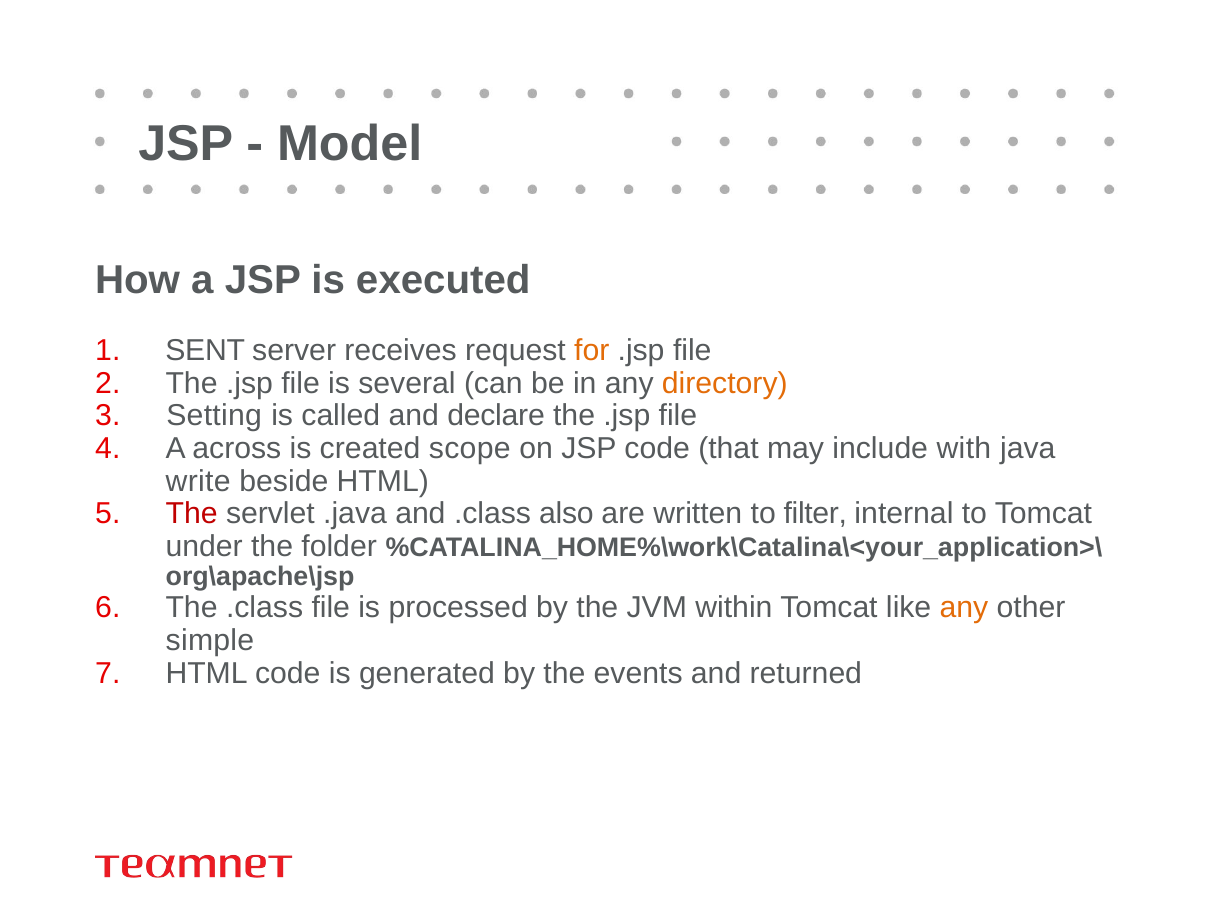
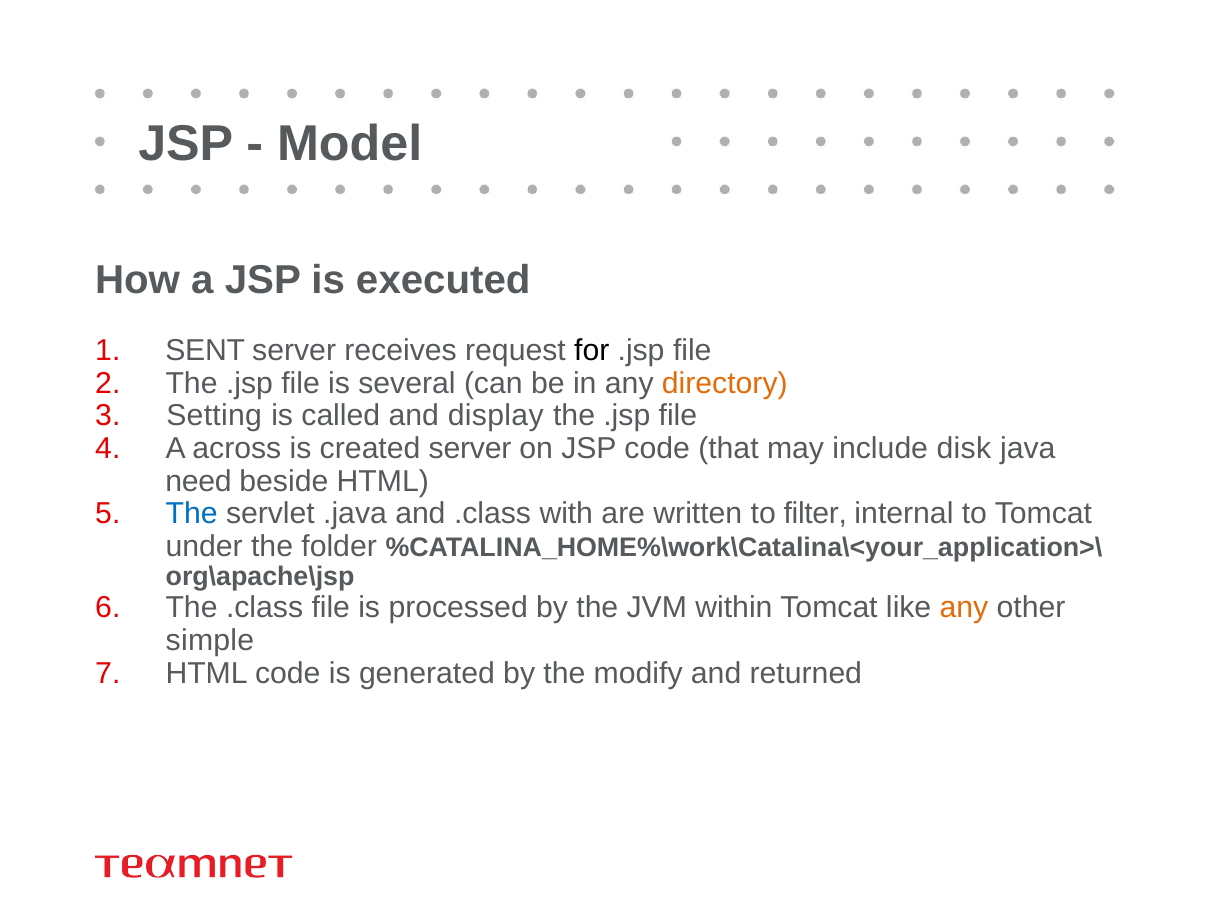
for colour: orange -> black
declare: declare -> display
created scope: scope -> server
with: with -> disk
write: write -> need
The at (192, 514) colour: red -> blue
also: also -> with
events: events -> modify
